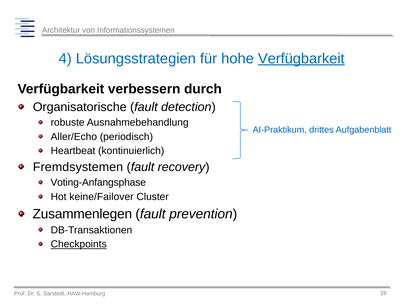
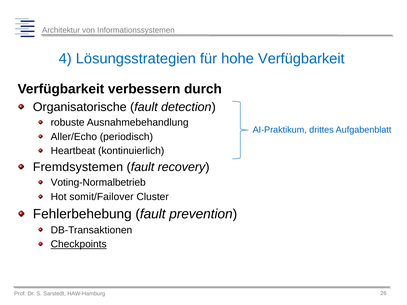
Verfügbarkeit at (301, 59) underline: present -> none
Voting-Anfangsphase: Voting-Anfangsphase -> Voting-Normalbetrieb
keine/Failover: keine/Failover -> somit/Failover
Zusammenlegen: Zusammenlegen -> Fehlerbehebung
